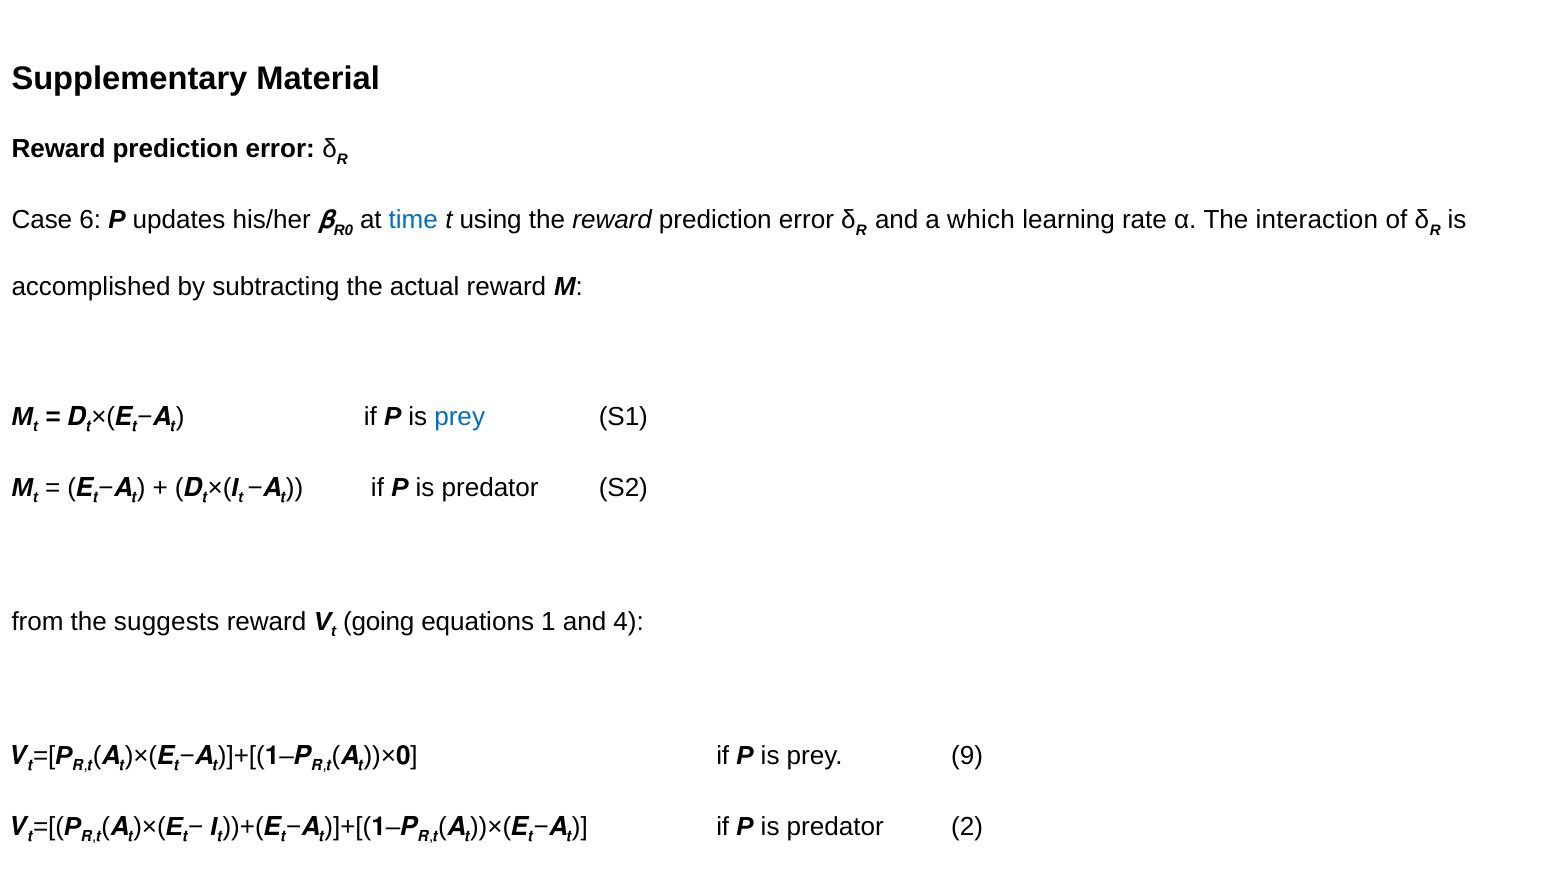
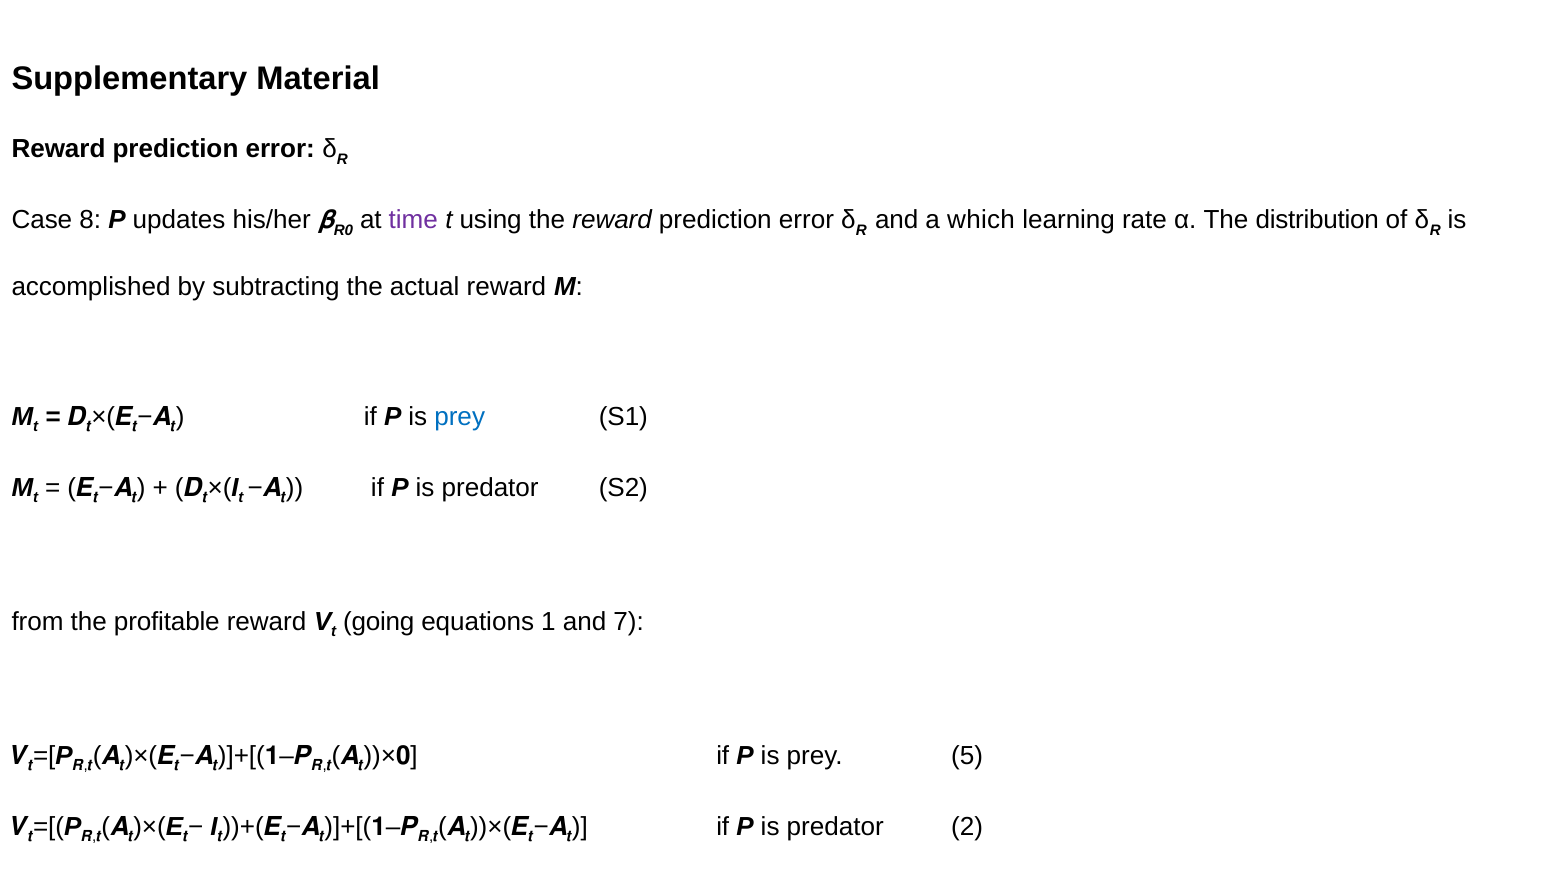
6: 6 -> 8
time colour: blue -> purple
interaction: interaction -> distribution
suggests: suggests -> profitable
4: 4 -> 7
9: 9 -> 5
